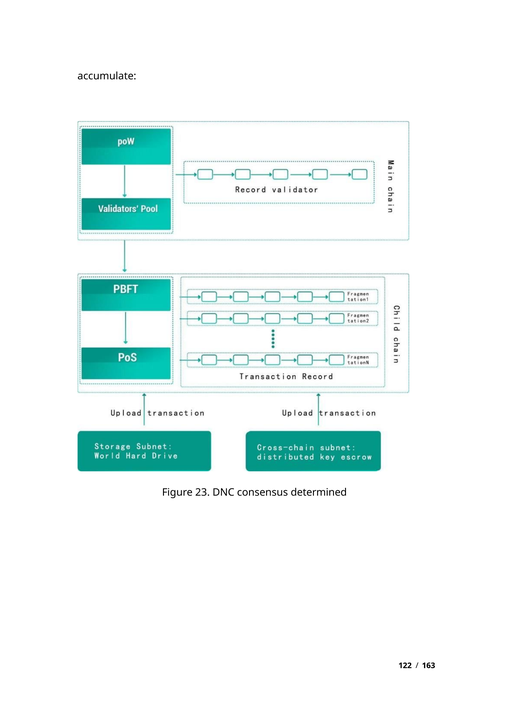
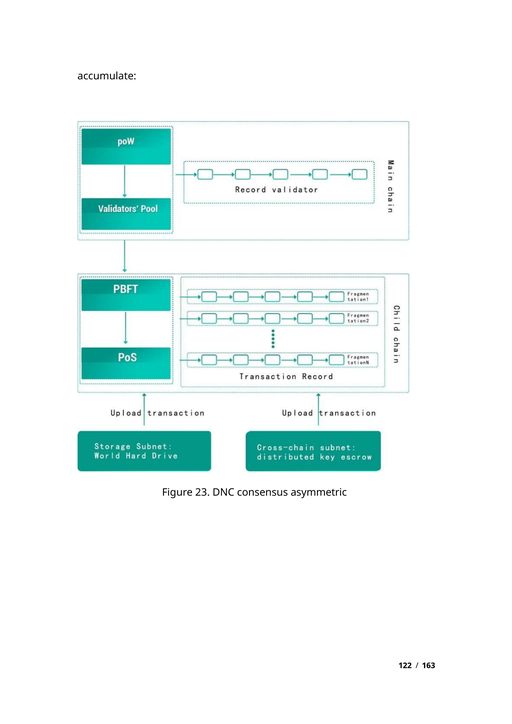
determined: determined -> asymmetric
